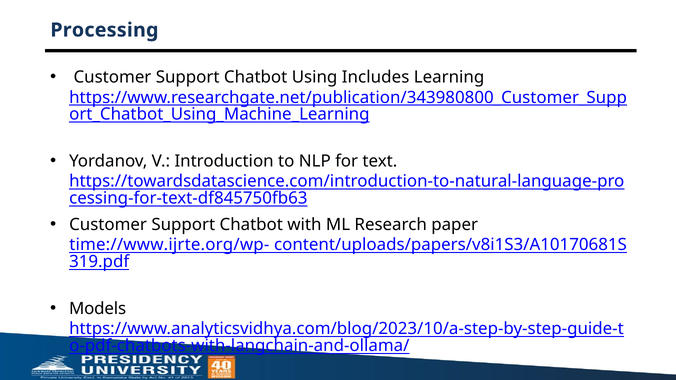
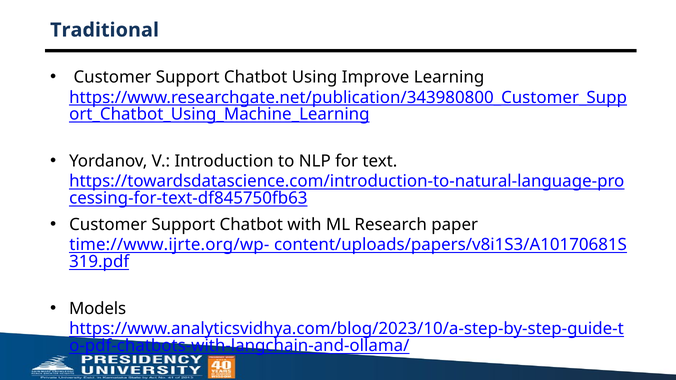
Processing: Processing -> Traditional
Includes: Includes -> Improve
